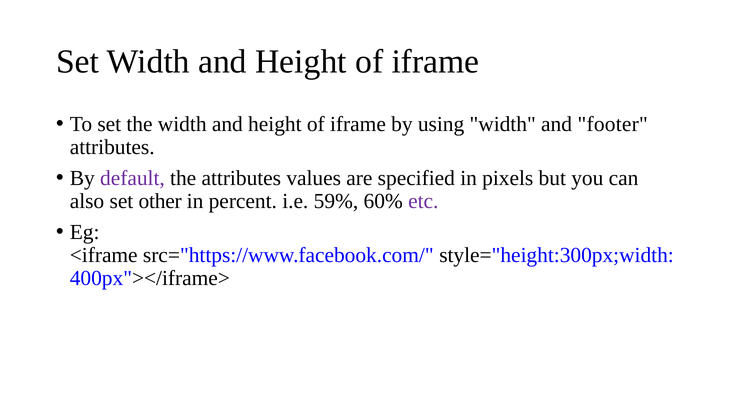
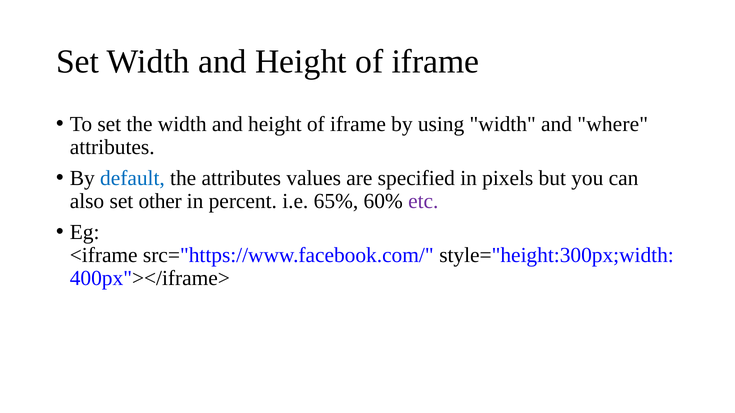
footer: footer -> where
default colour: purple -> blue
59%: 59% -> 65%
